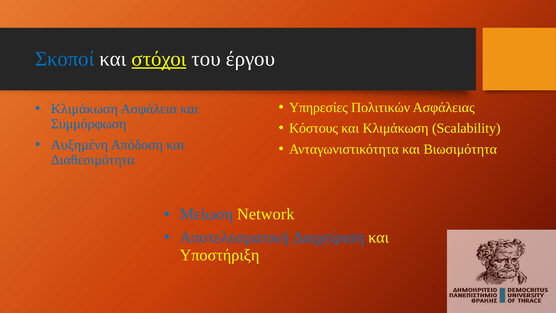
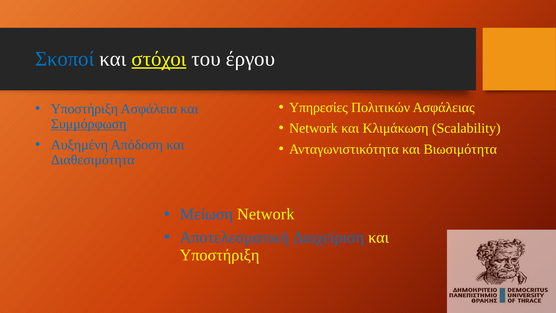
Κλιμάκωση at (84, 109): Κλιμάκωση -> Υποστήριξη
Συμμόρφωση underline: none -> present
Κόστους at (313, 128): Κόστους -> Network
